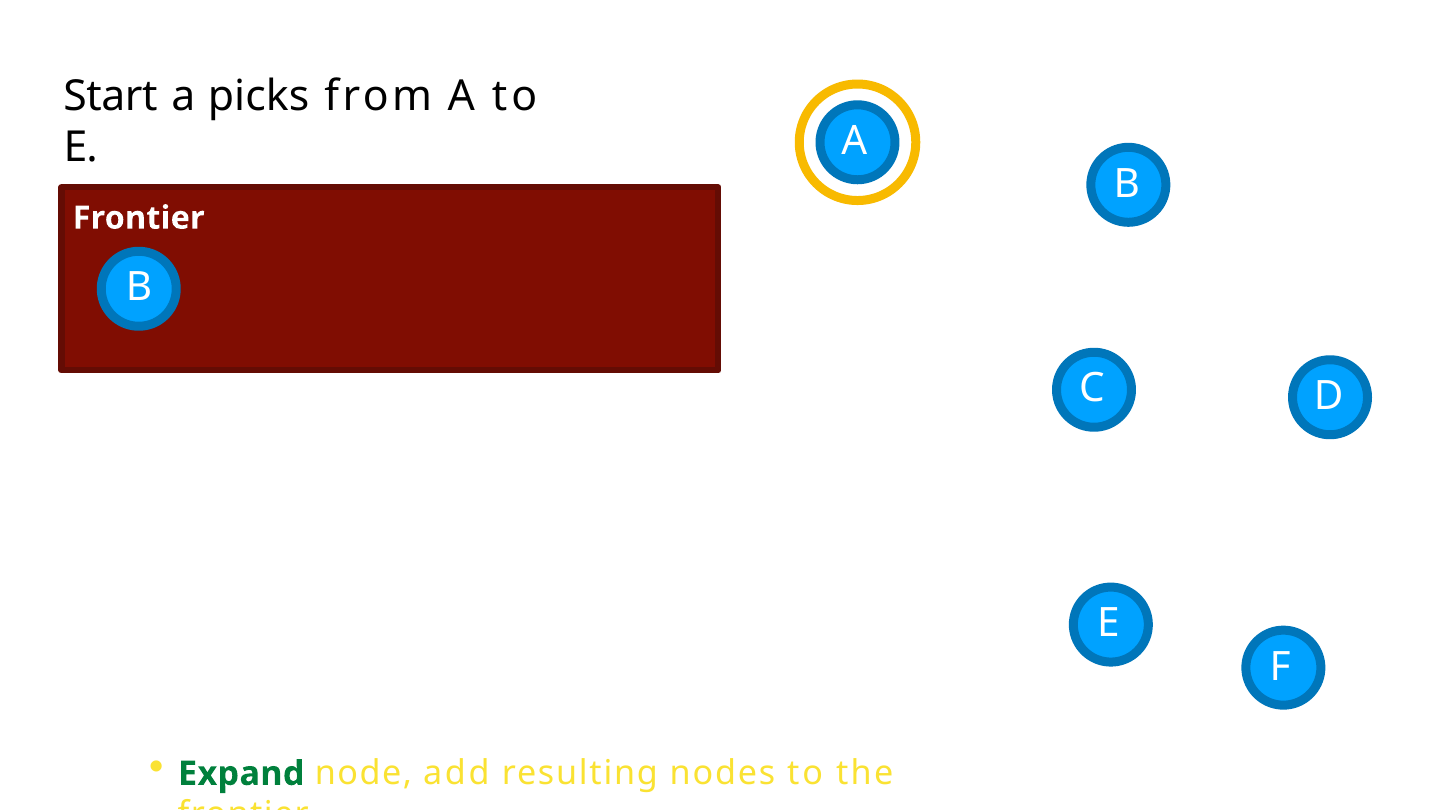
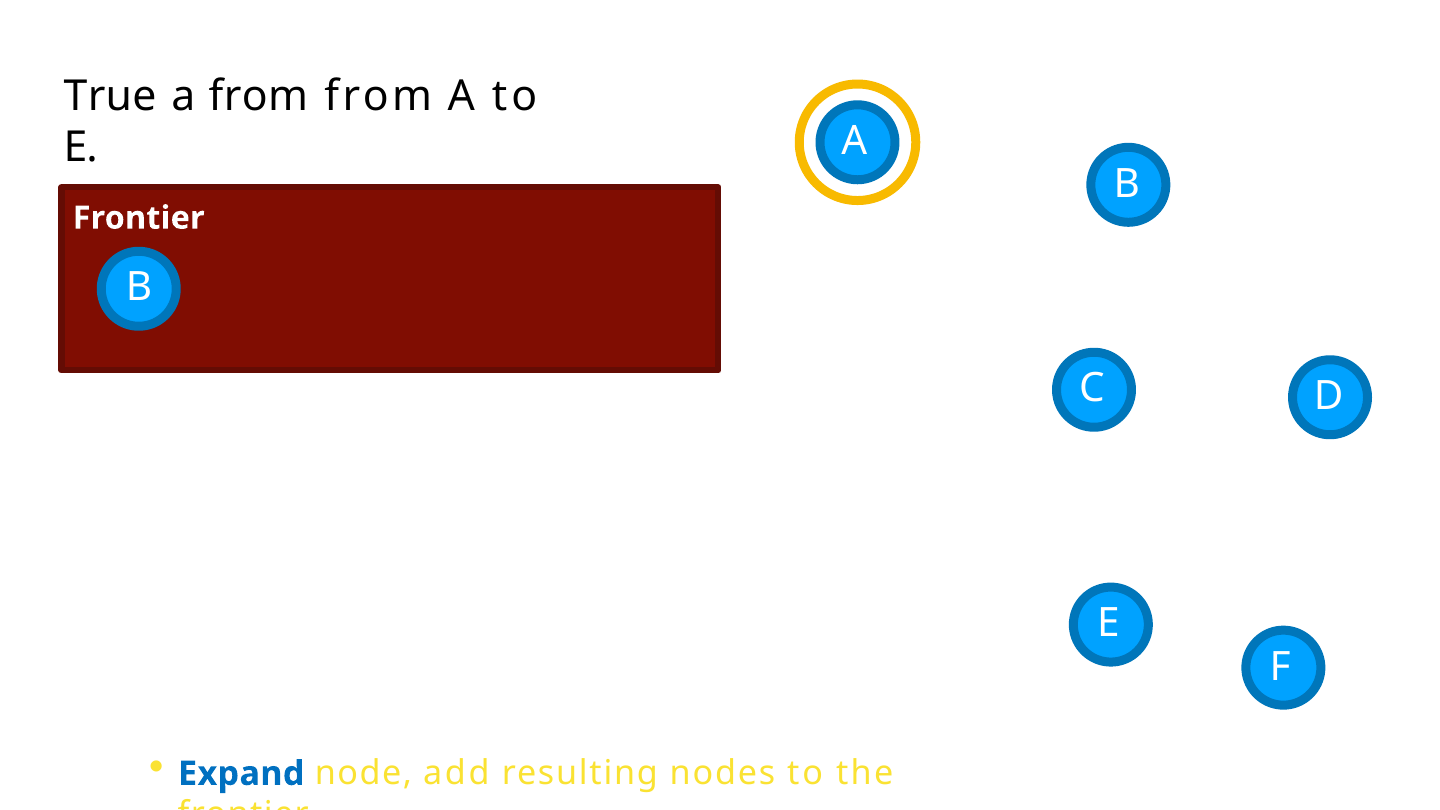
Start at (110, 96): Start -> True
a picks: picks -> from
Expand colour: green -> blue
